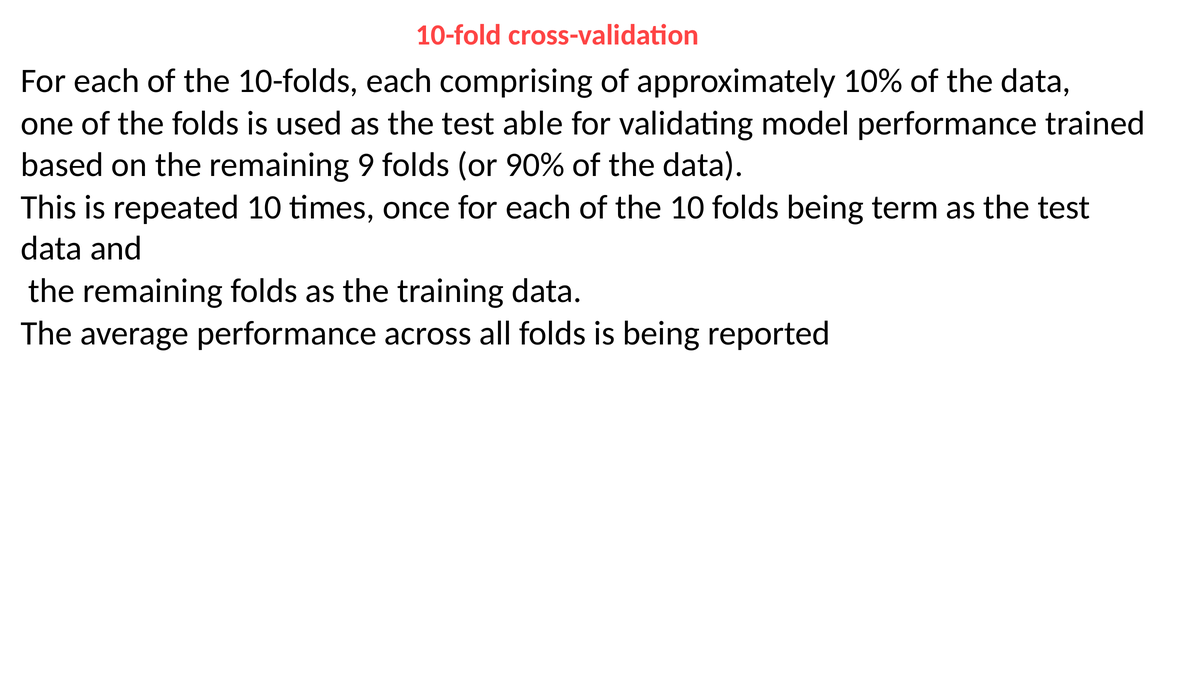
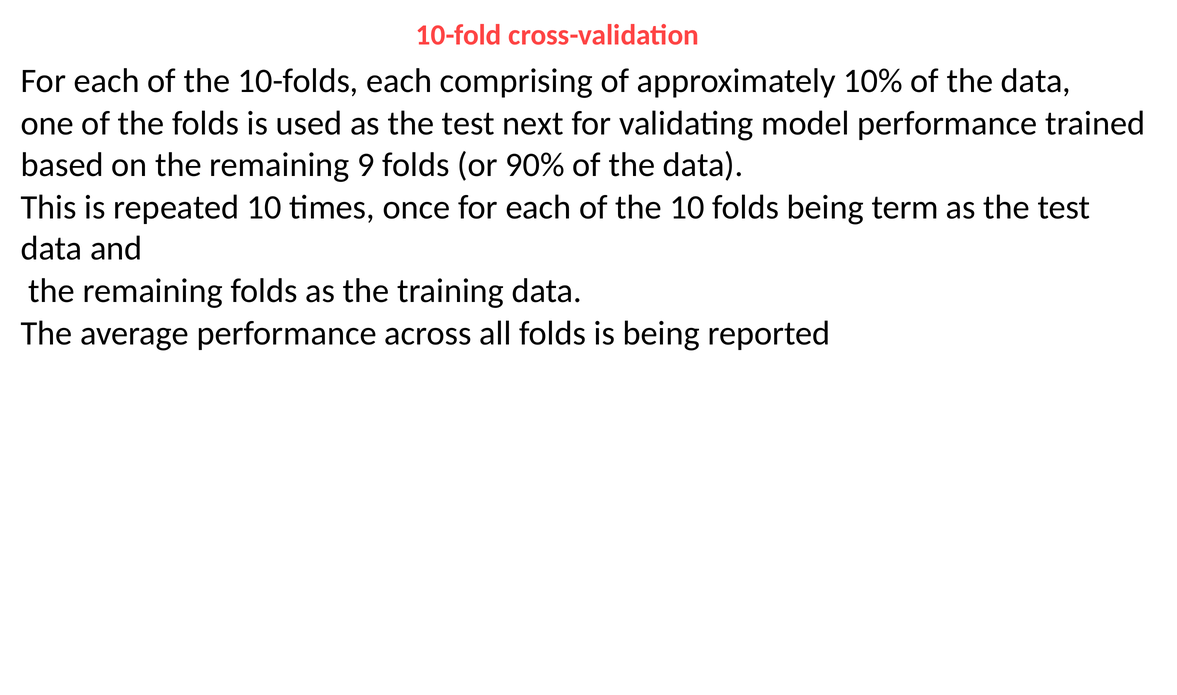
able: able -> next
